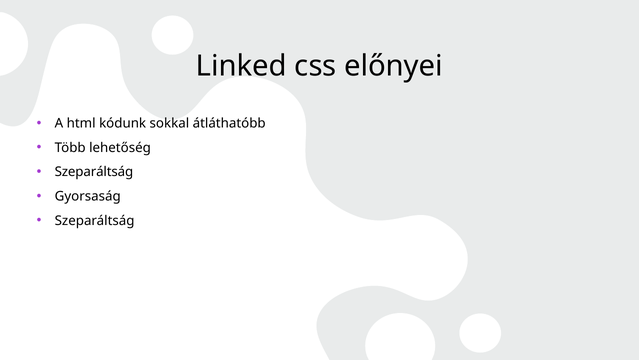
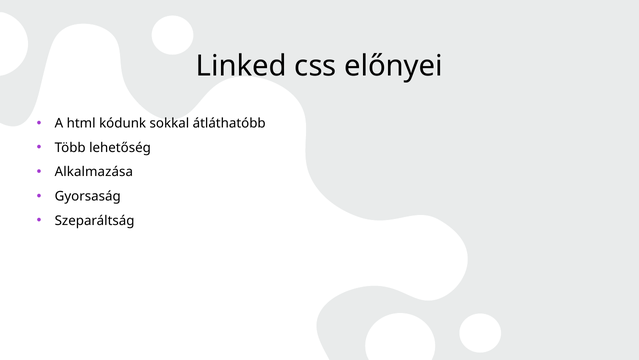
Szeparáltság at (94, 172): Szeparáltság -> Alkalmazása
